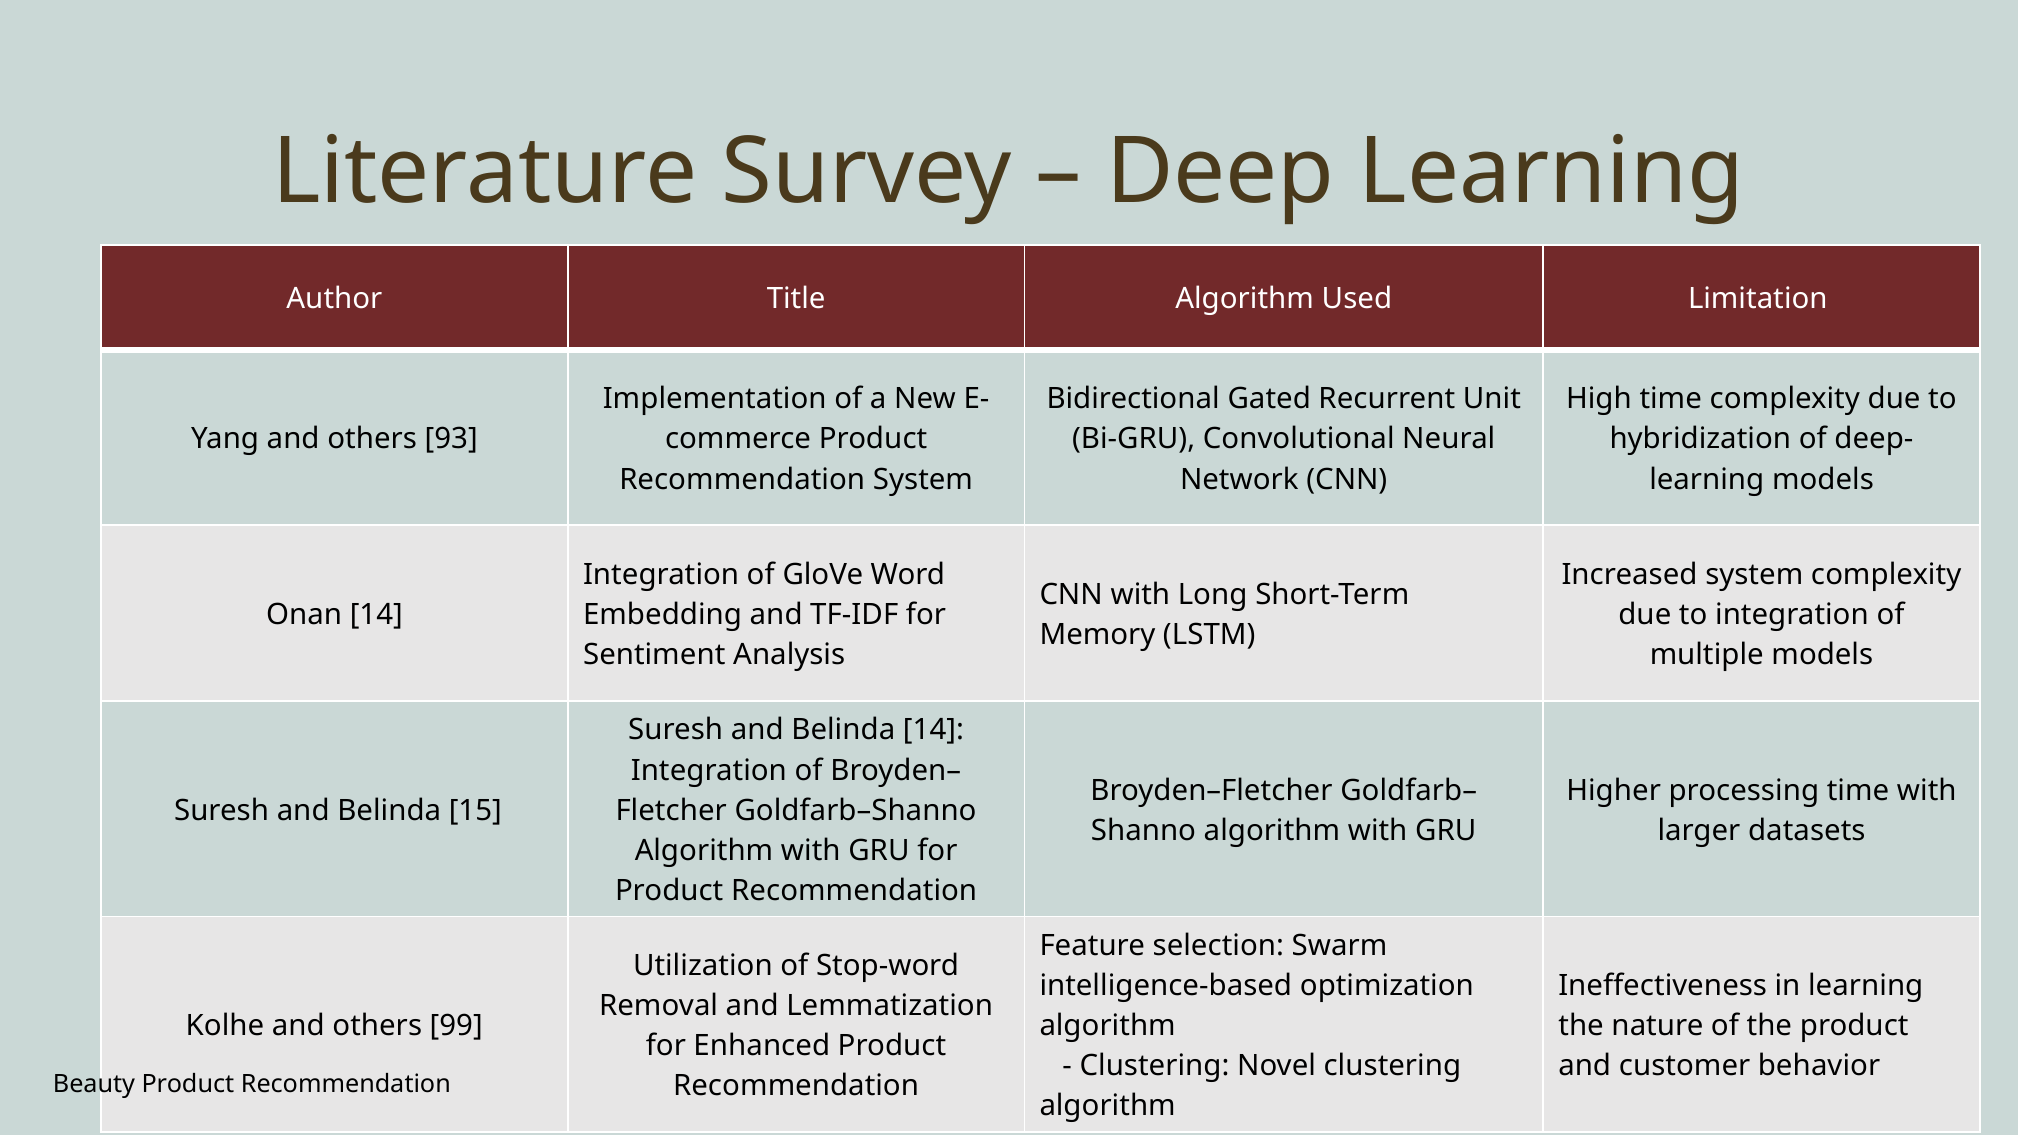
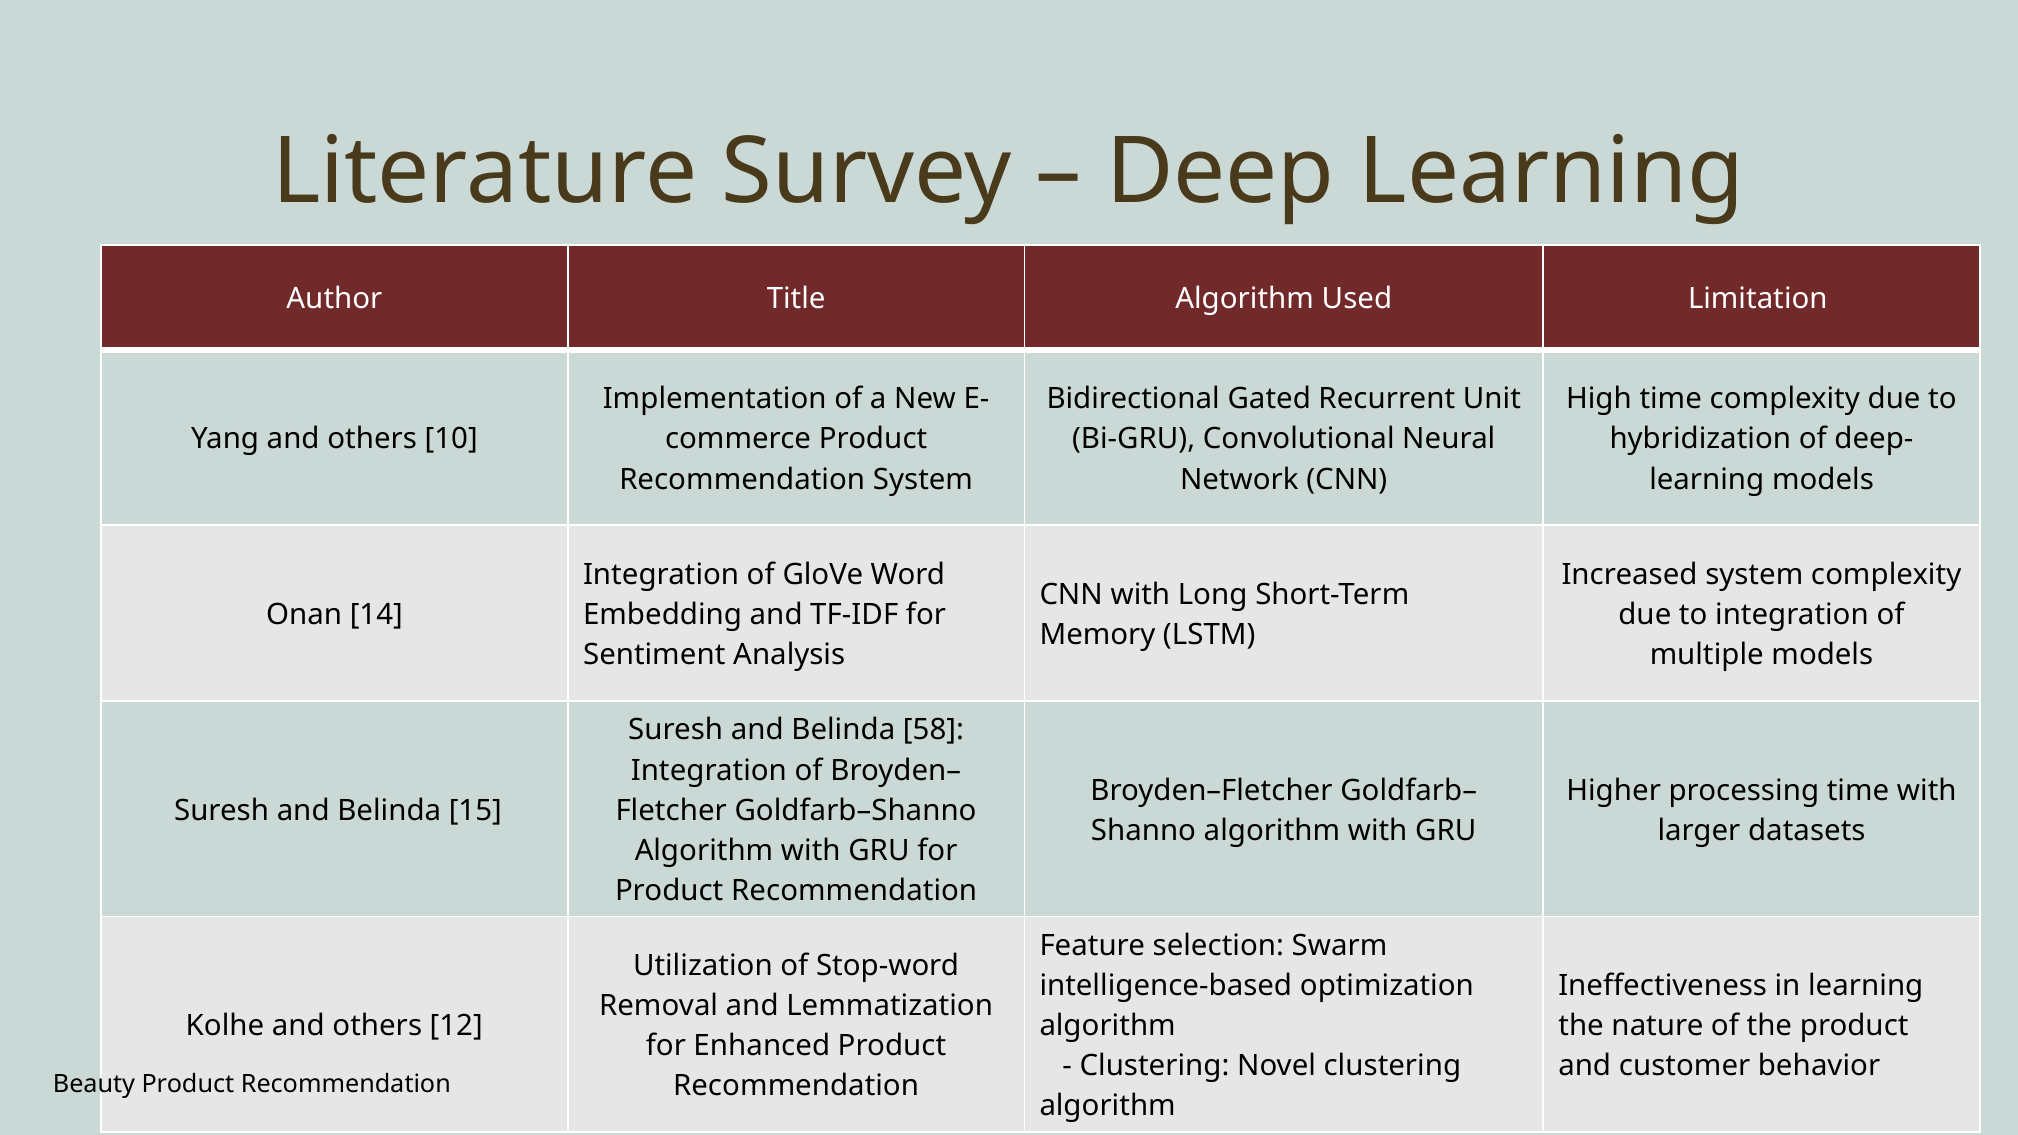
93: 93 -> 10
Belinda 14: 14 -> 58
99: 99 -> 12
